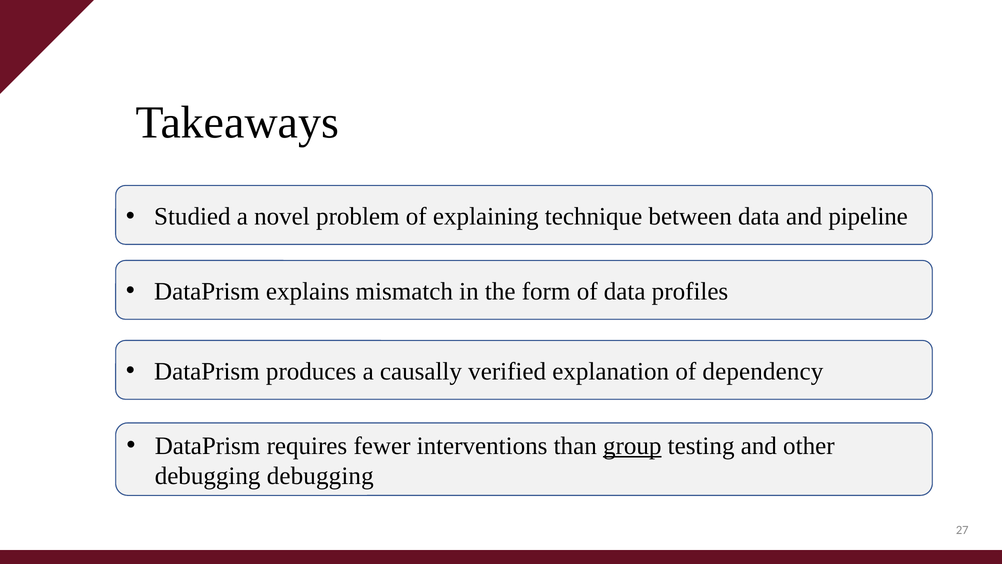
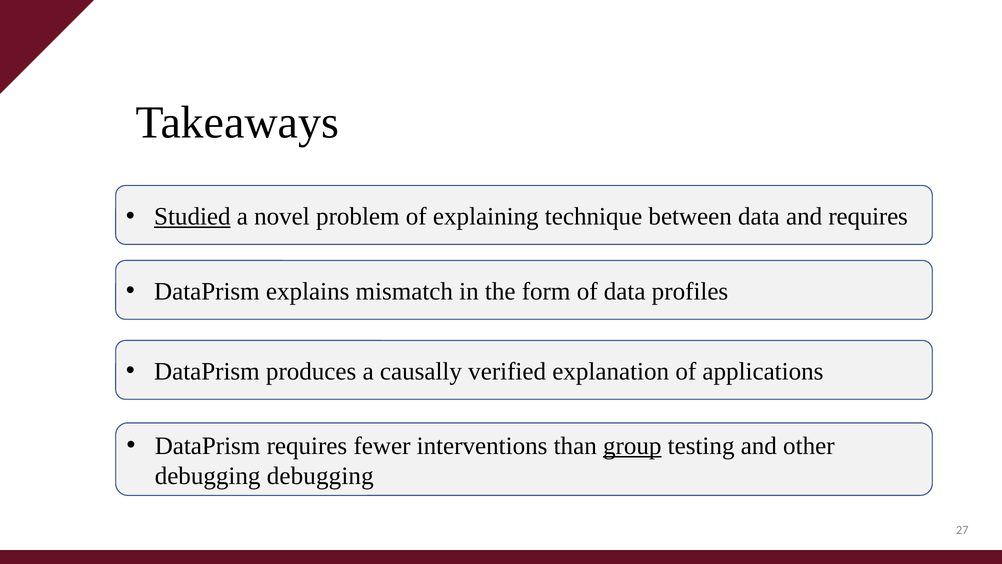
Studied underline: none -> present
and pipeline: pipeline -> requires
dependency: dependency -> applications
